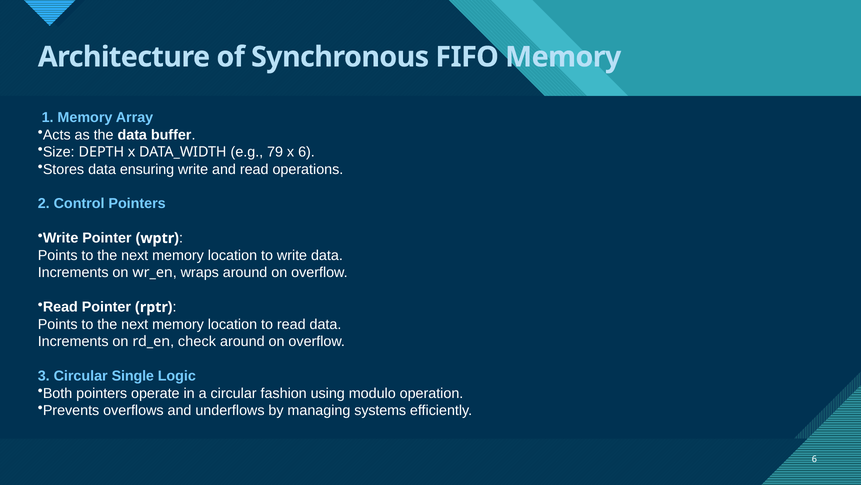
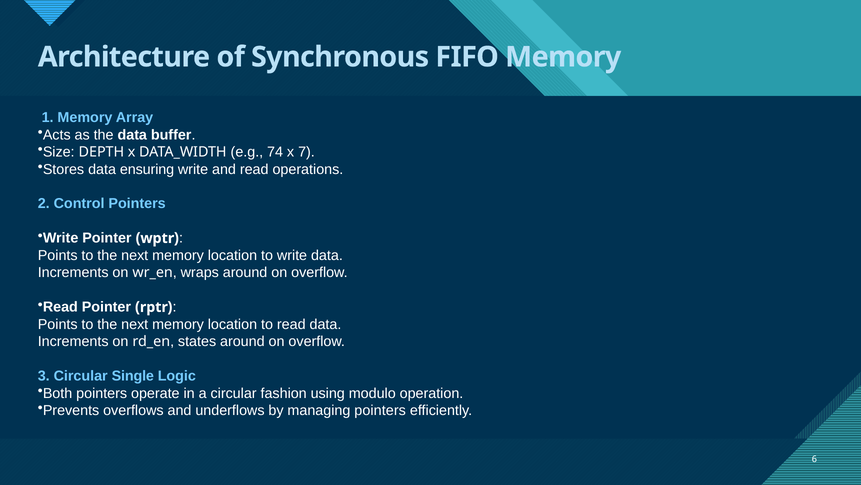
79: 79 -> 74
x 6: 6 -> 7
check: check -> states
managing systems: systems -> pointers
